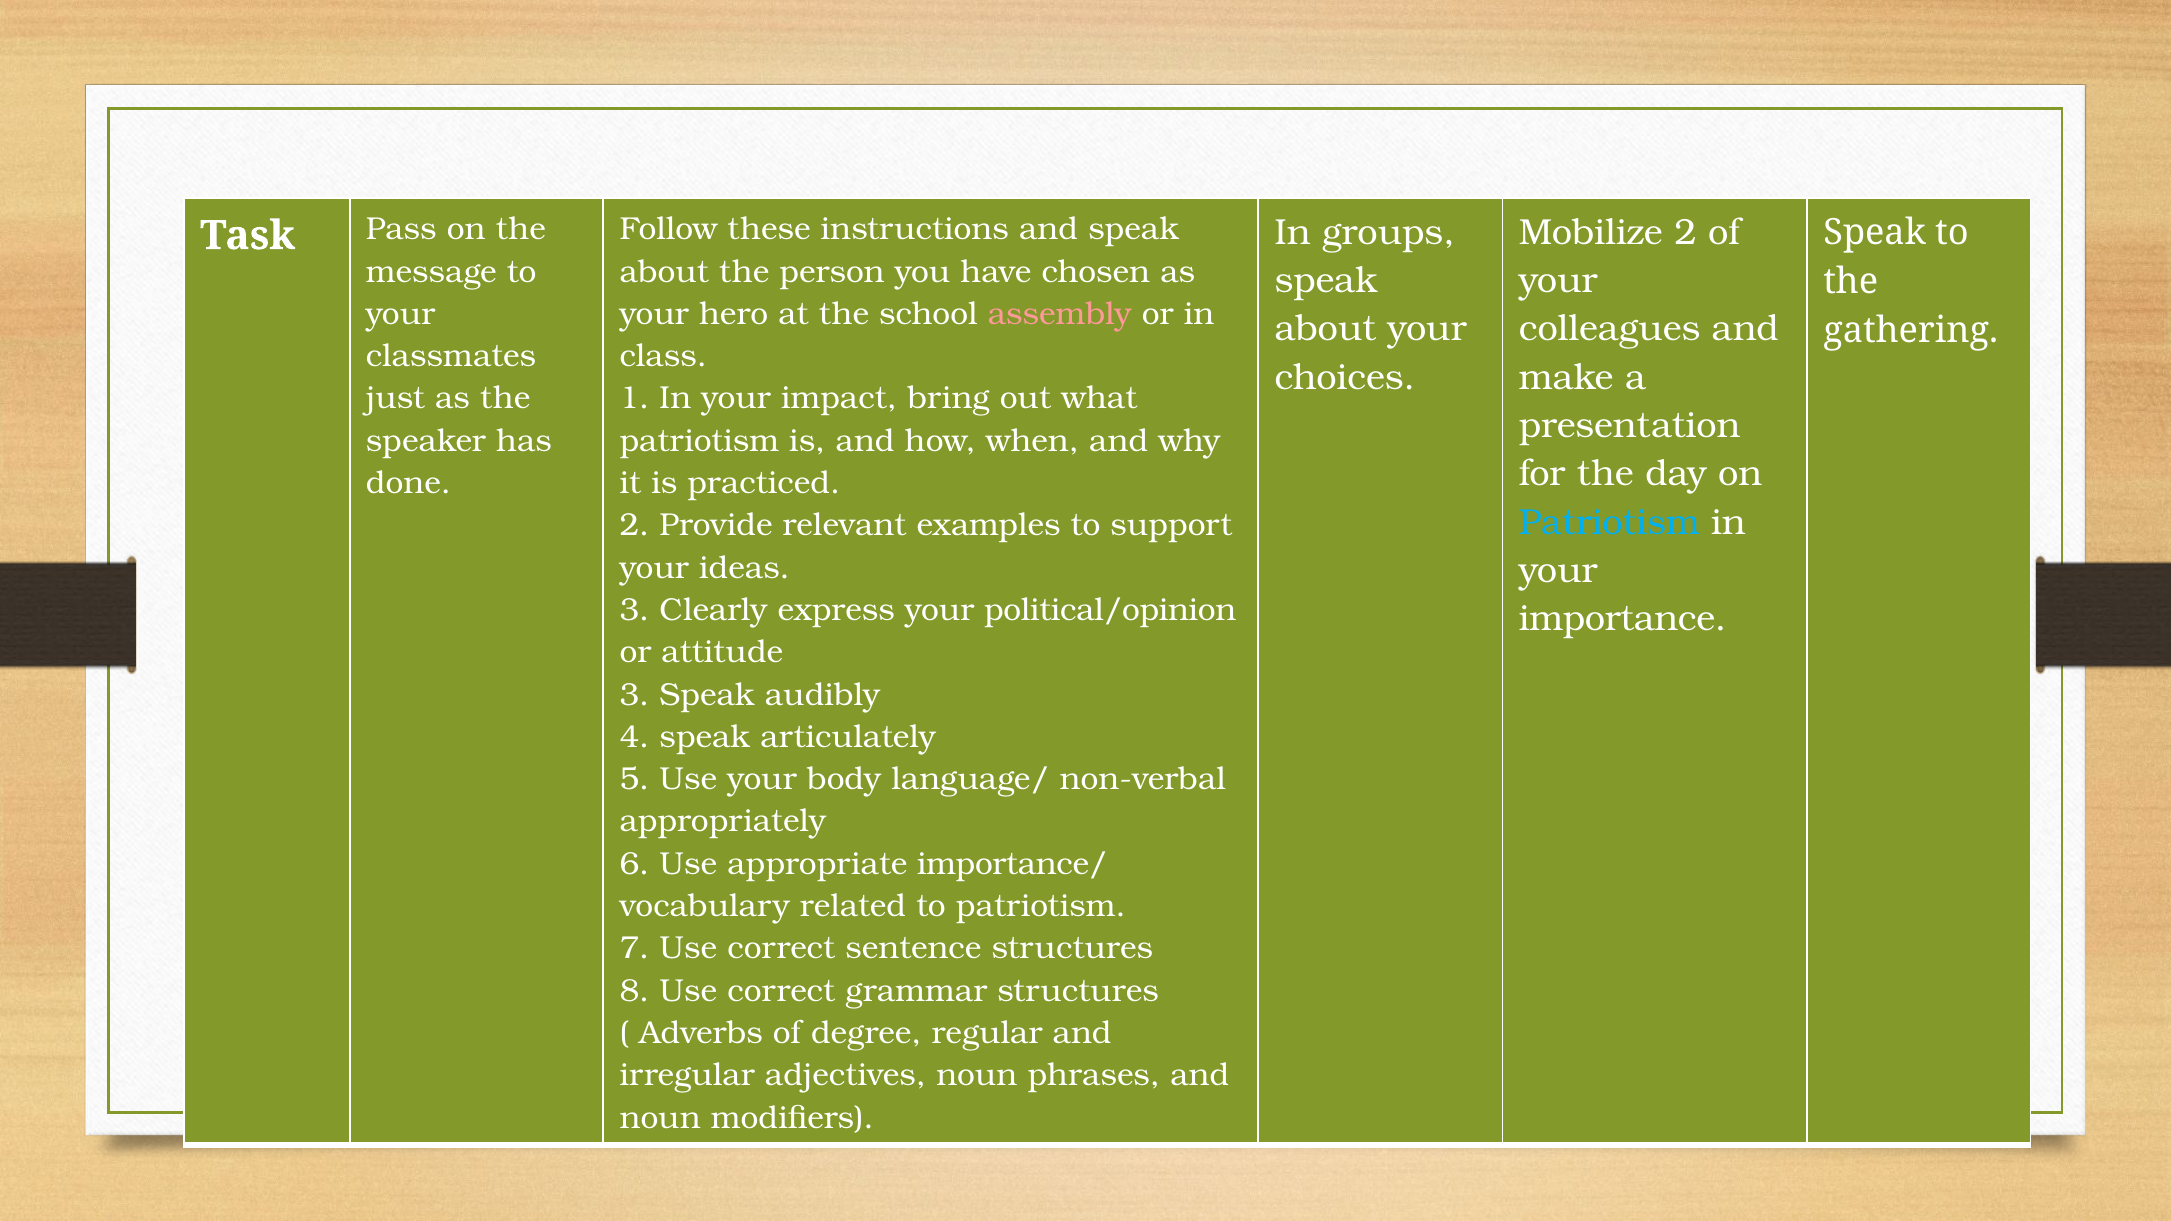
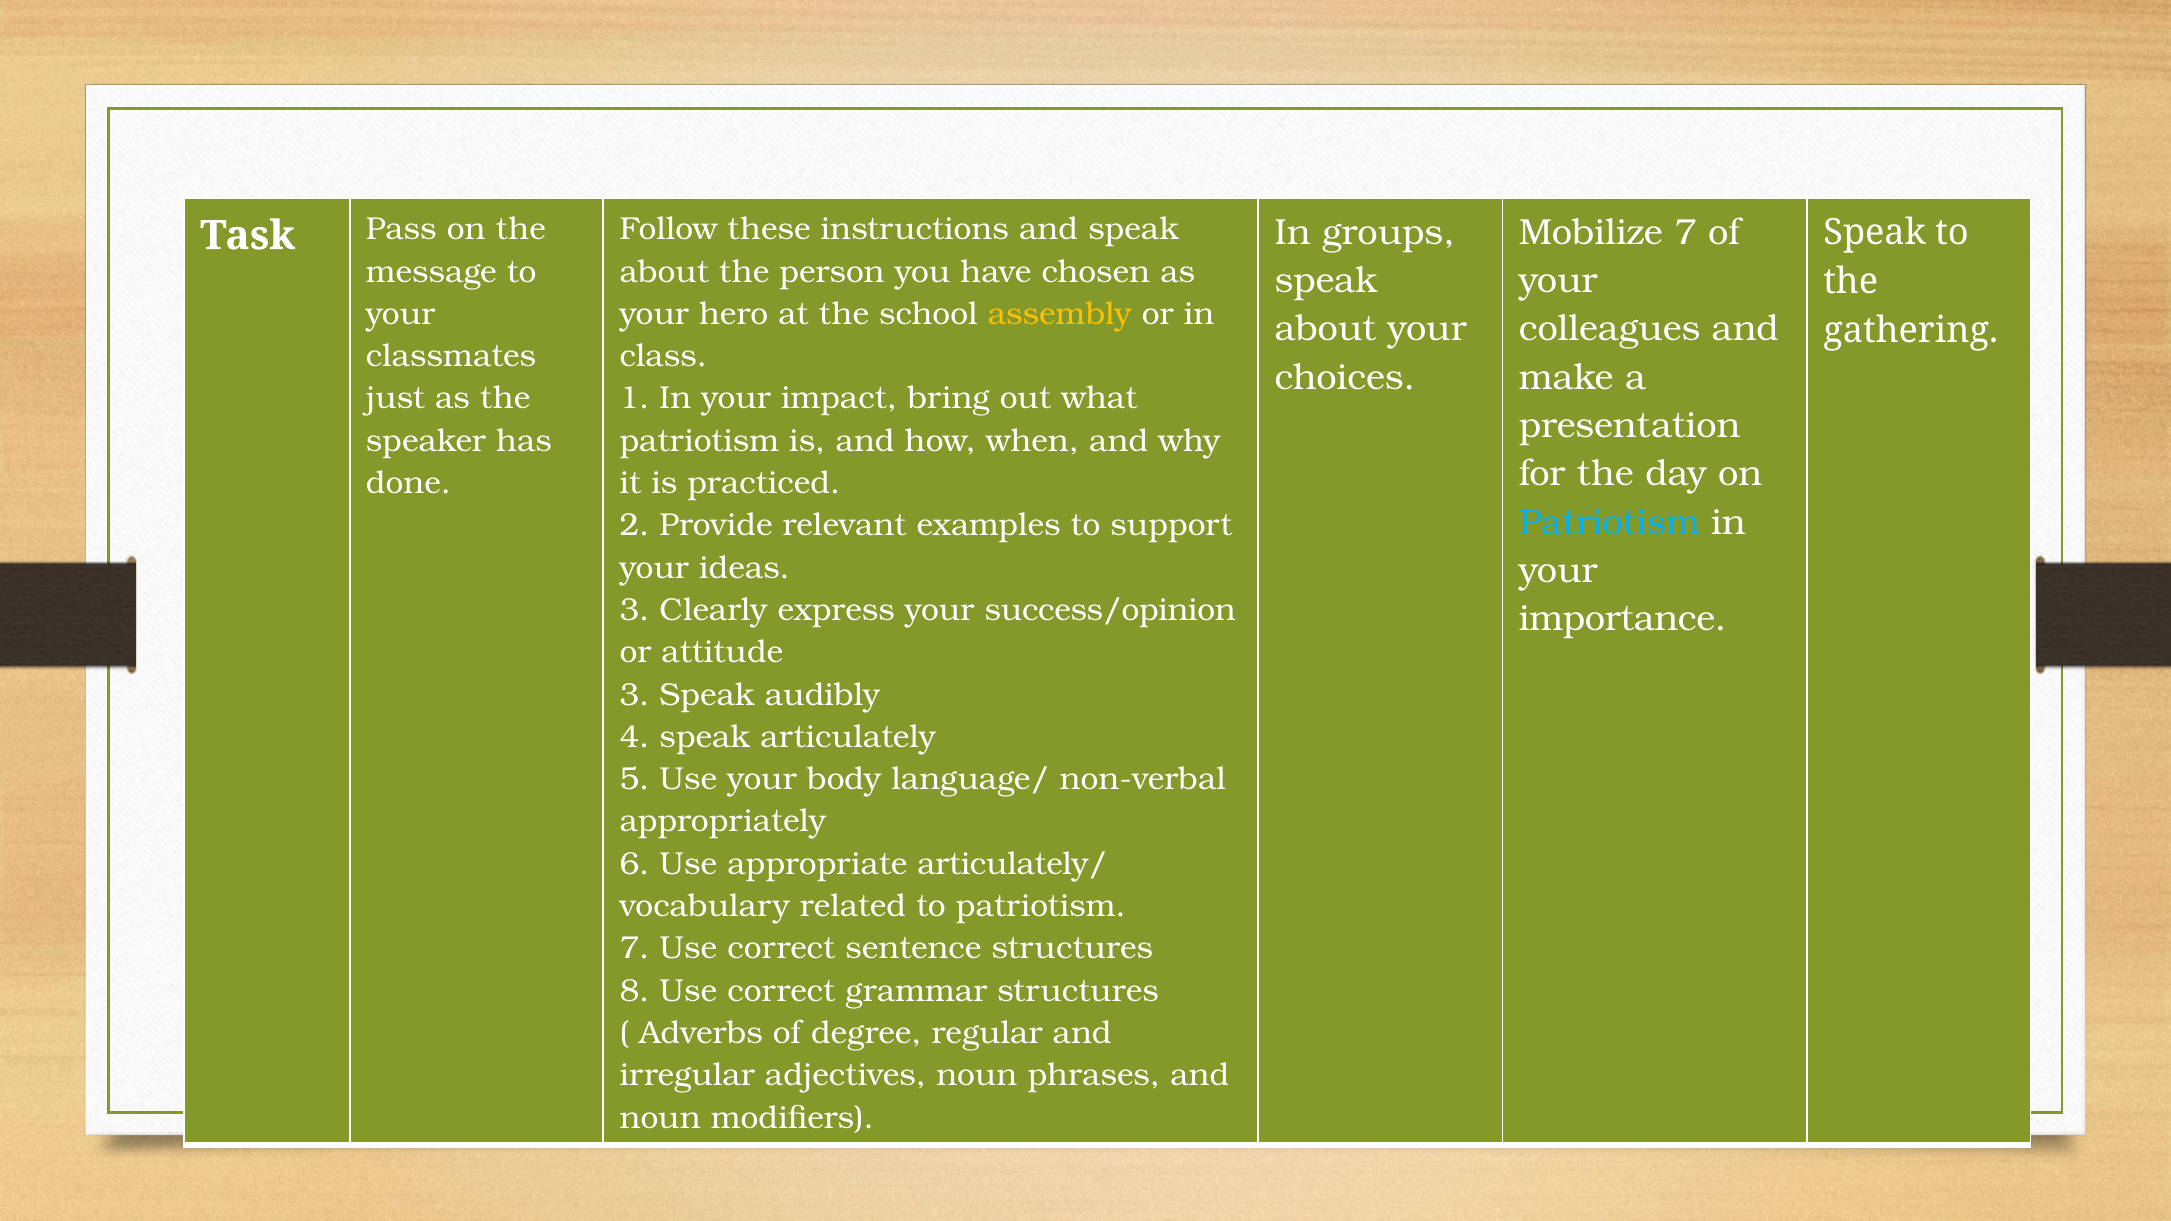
Mobilize 2: 2 -> 7
assembly colour: pink -> yellow
political/opinion: political/opinion -> success/opinion
importance/: importance/ -> articulately/
